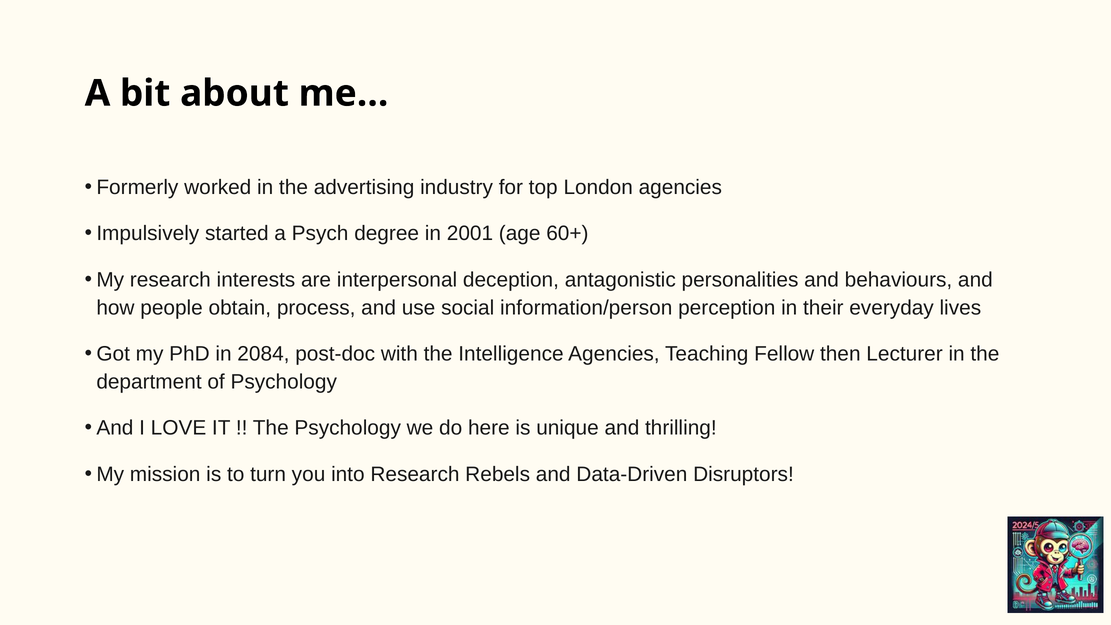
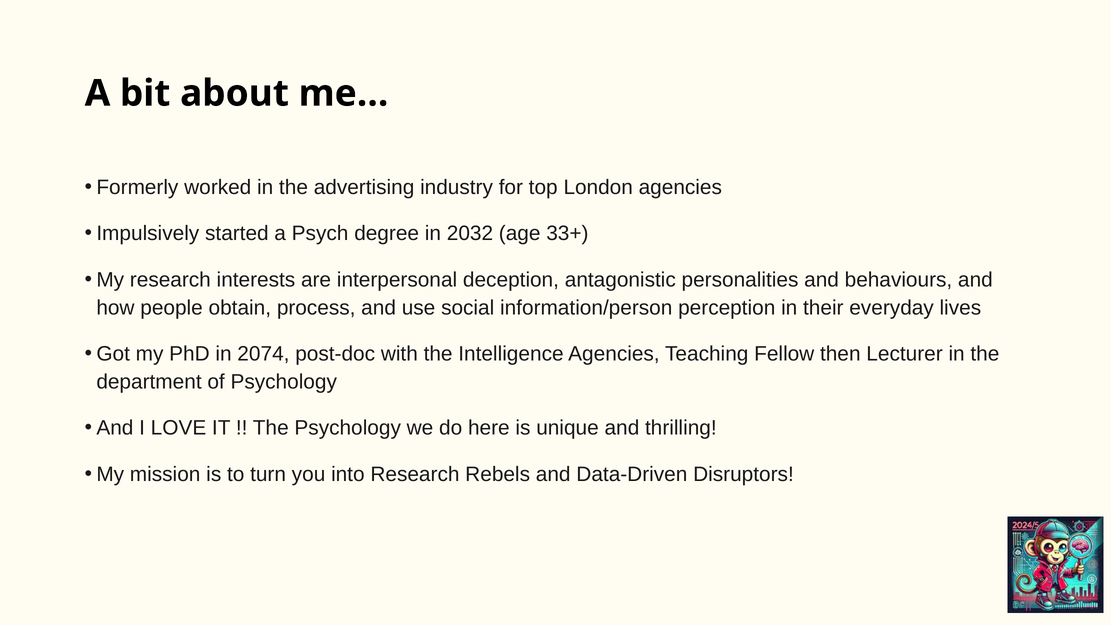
2001: 2001 -> 2032
60+: 60+ -> 33+
2084: 2084 -> 2074
